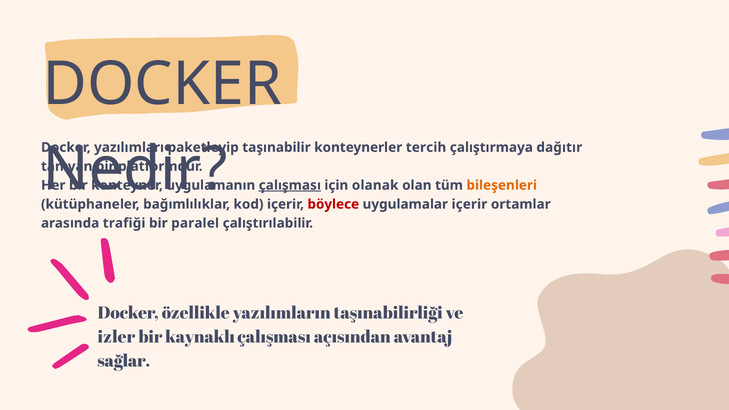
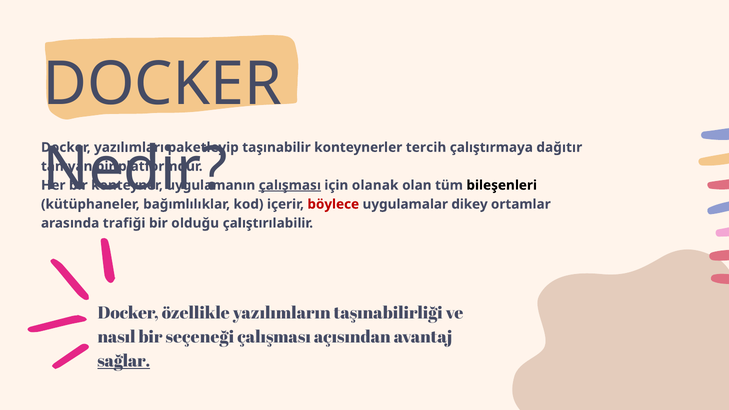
bileşenleri colour: orange -> black
uygulamalar içerir: içerir -> dikey
paralel: paralel -> olduğu
izler: izler -> nasıl
kaynaklı: kaynaklı -> seçeneği
sağlar underline: none -> present
